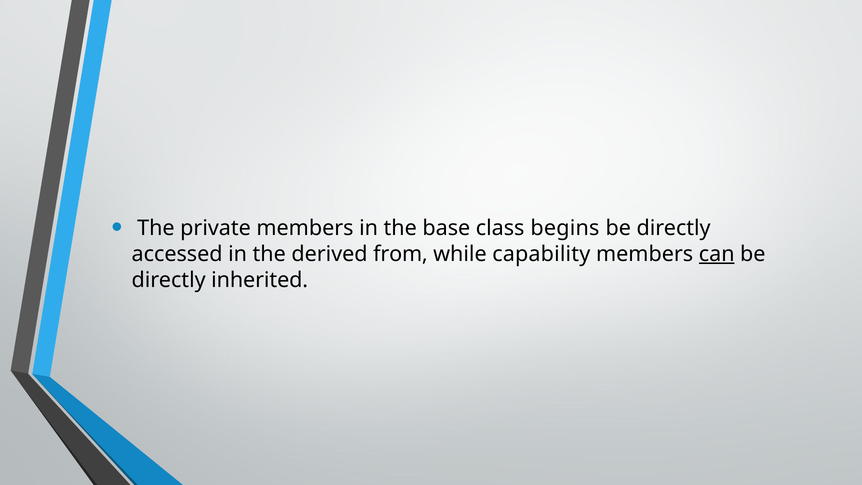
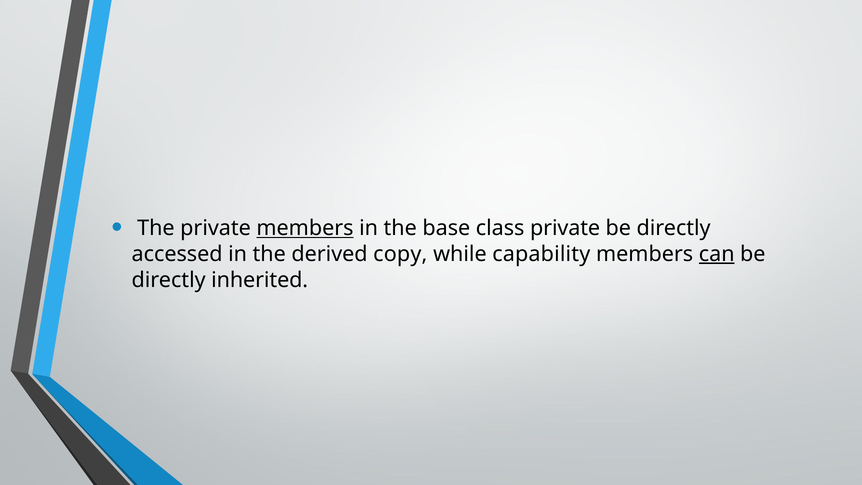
members at (305, 228) underline: none -> present
class begins: begins -> private
from: from -> copy
